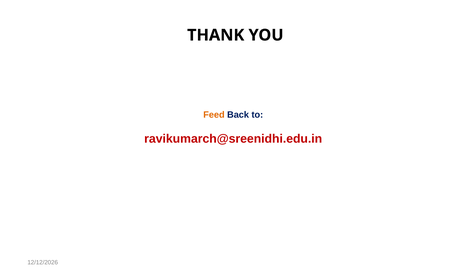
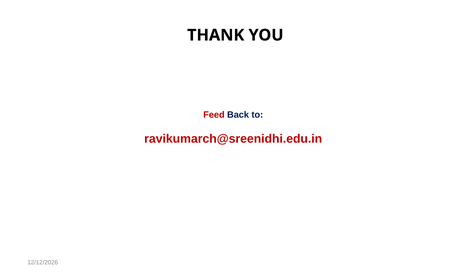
Feed colour: orange -> red
